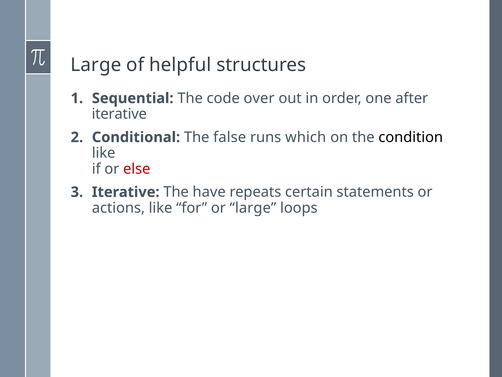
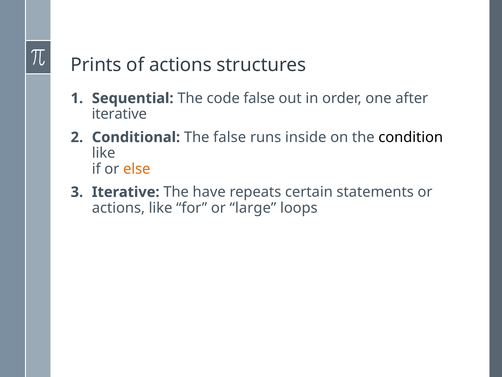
Large at (96, 65): Large -> Prints
of helpful: helpful -> actions
code over: over -> false
which: which -> inside
else colour: red -> orange
